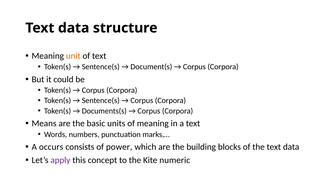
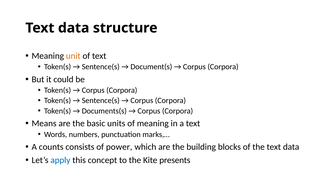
occurs: occurs -> counts
apply colour: purple -> blue
numeric: numeric -> presents
